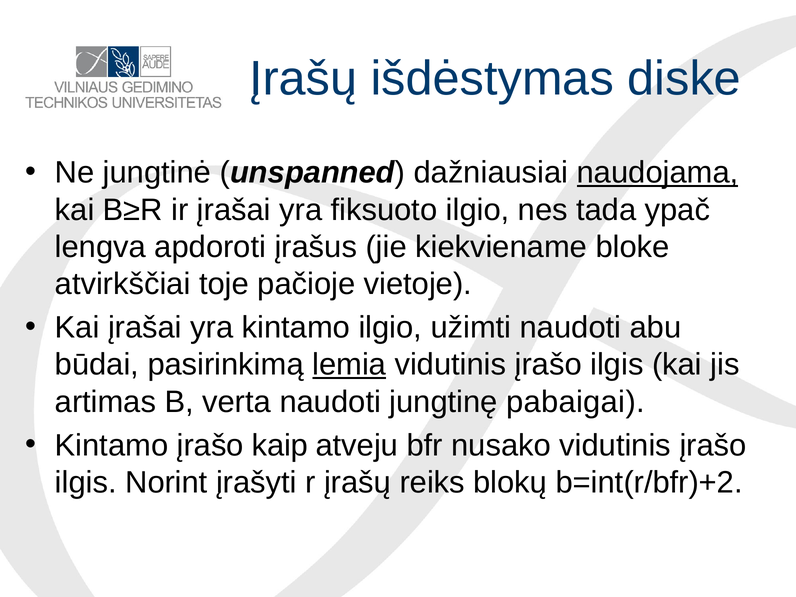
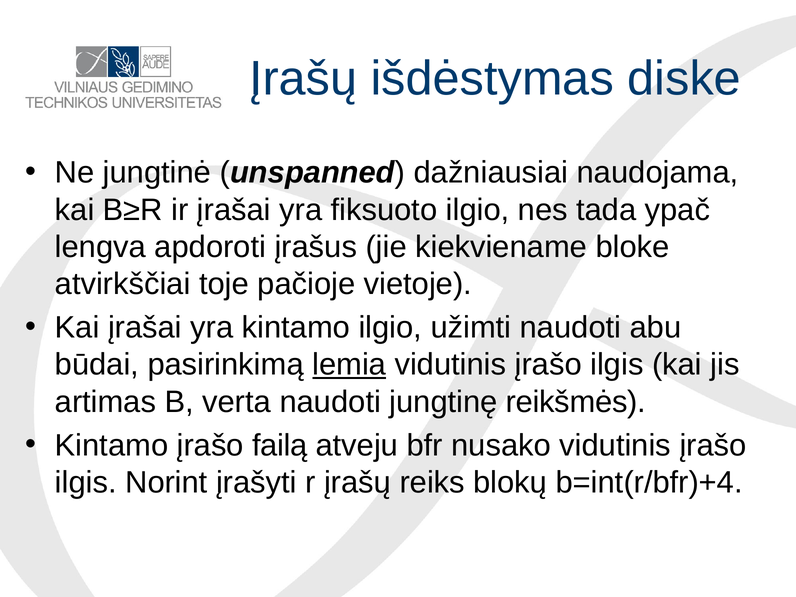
naudojama underline: present -> none
pabaigai: pabaigai -> reikšmės
kaip: kaip -> failą
b=int(r/bfr)+2: b=int(r/bfr)+2 -> b=int(r/bfr)+4
